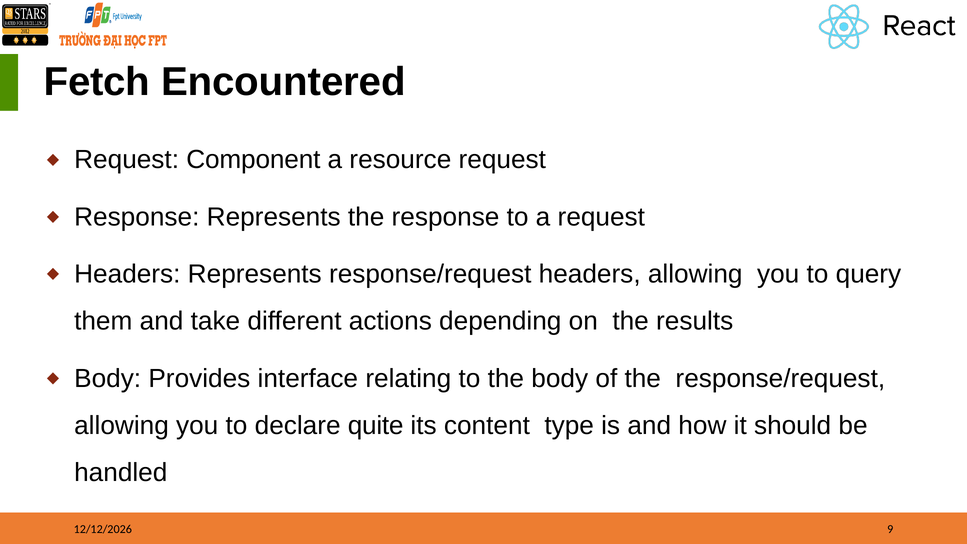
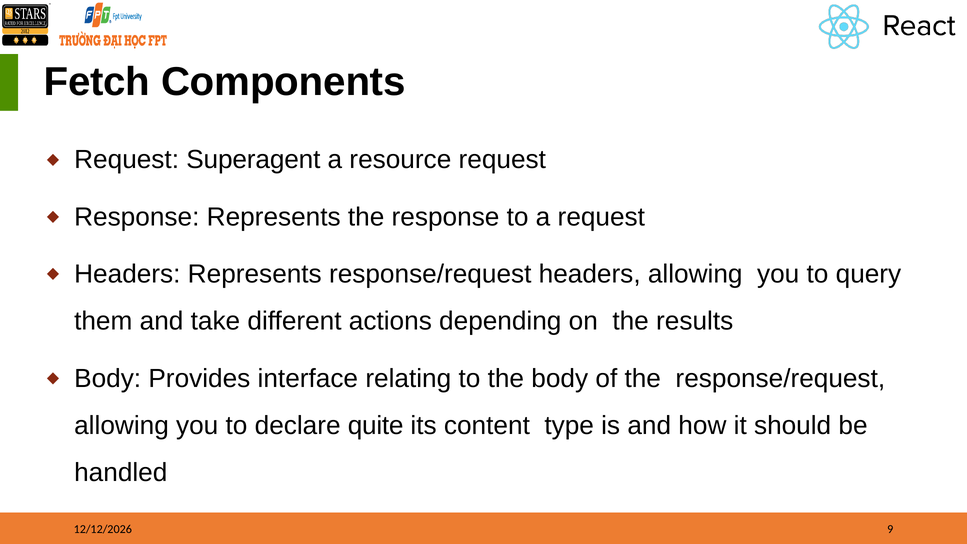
Encountered: Encountered -> Components
Component: Component -> Superagent
